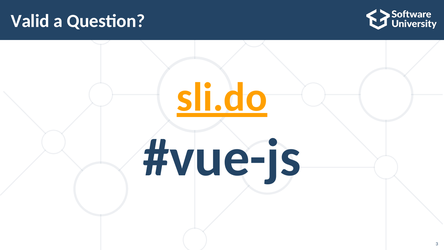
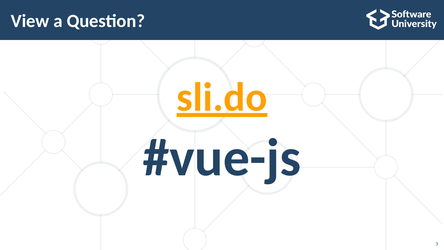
Valid: Valid -> View
